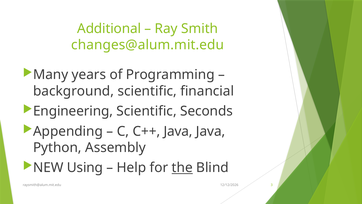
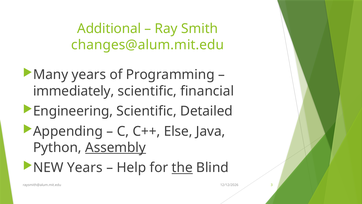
background: background -> immediately
Seconds: Seconds -> Detailed
C++ Java: Java -> Else
Assembly underline: none -> present
NEW Using: Using -> Years
